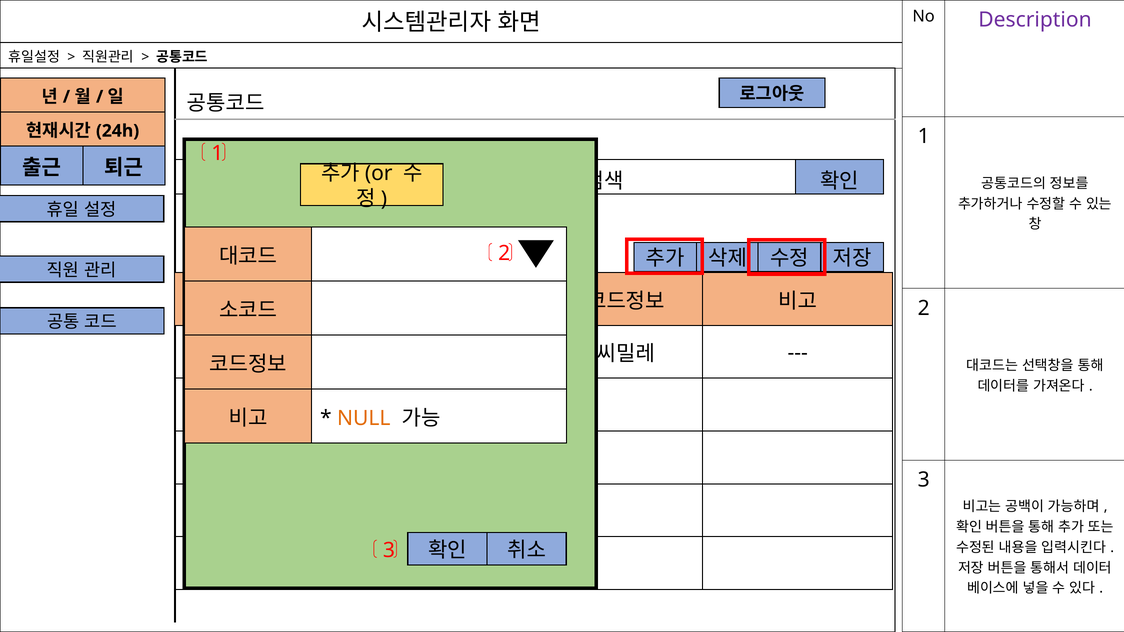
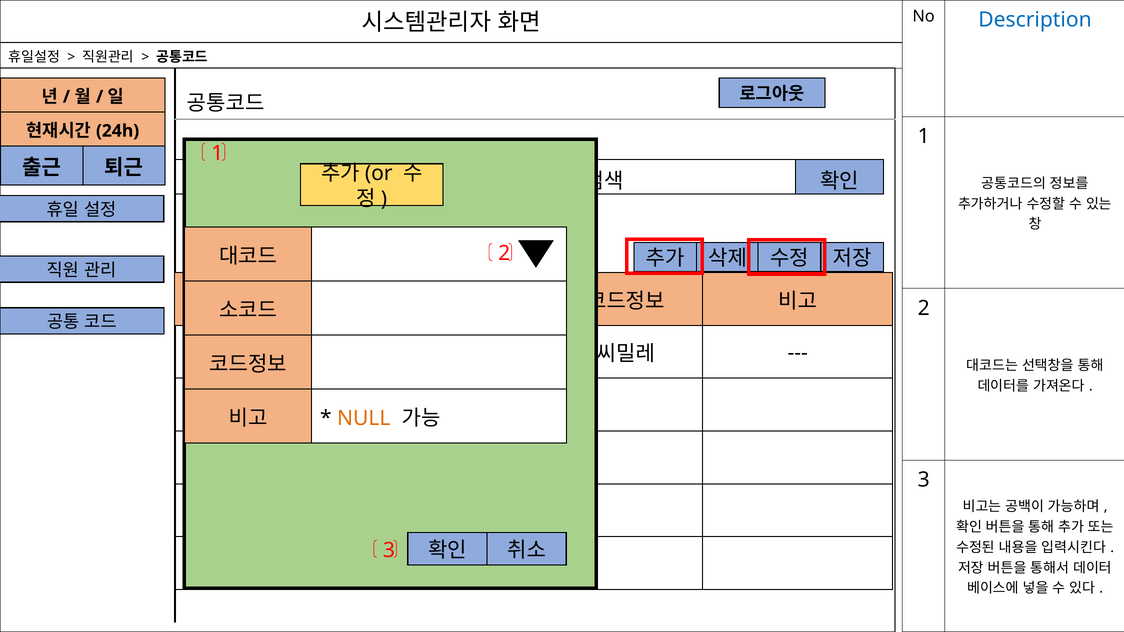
Description colour: purple -> blue
